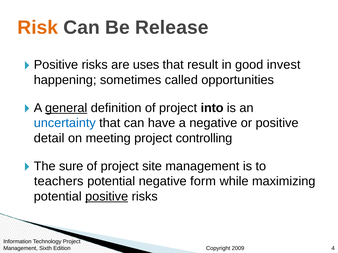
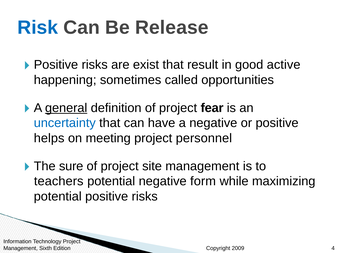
Risk colour: orange -> blue
uses: uses -> exist
invest: invest -> active
into: into -> fear
detail: detail -> helps
controlling: controlling -> personnel
positive at (107, 197) underline: present -> none
